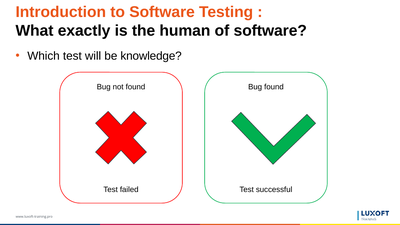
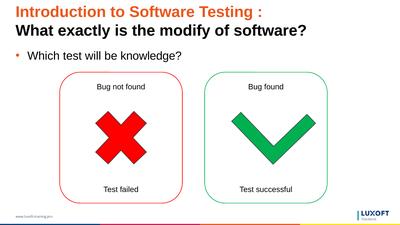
human: human -> modify
